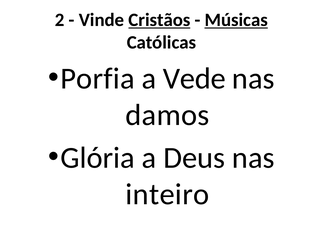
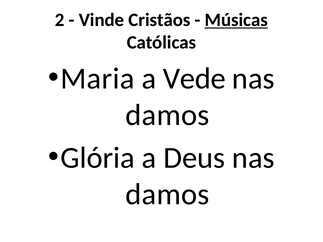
Cristãos underline: present -> none
Porfia: Porfia -> Maria
inteiro at (167, 195): inteiro -> damos
